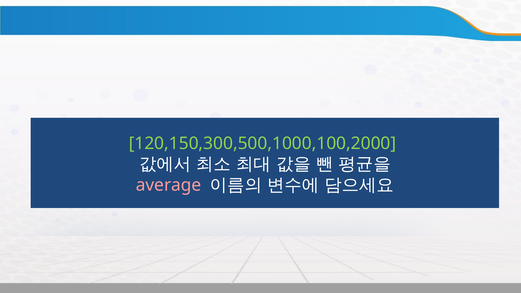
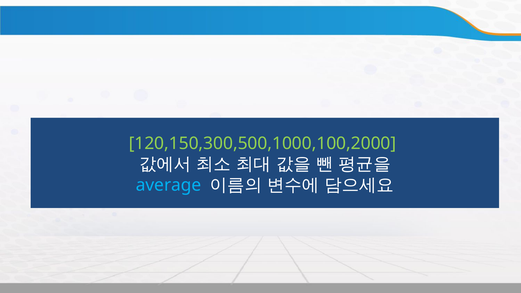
average colour: pink -> light blue
